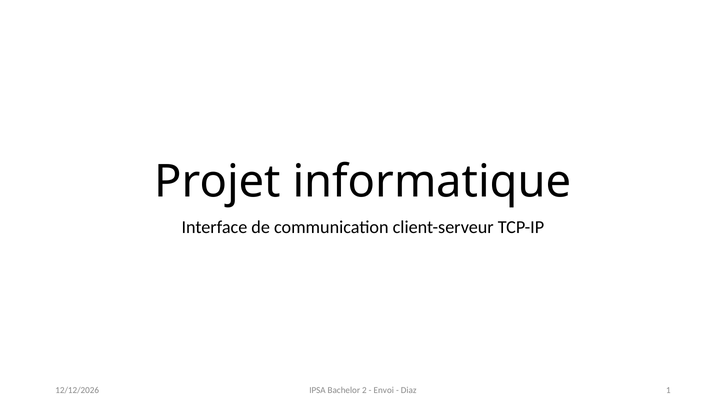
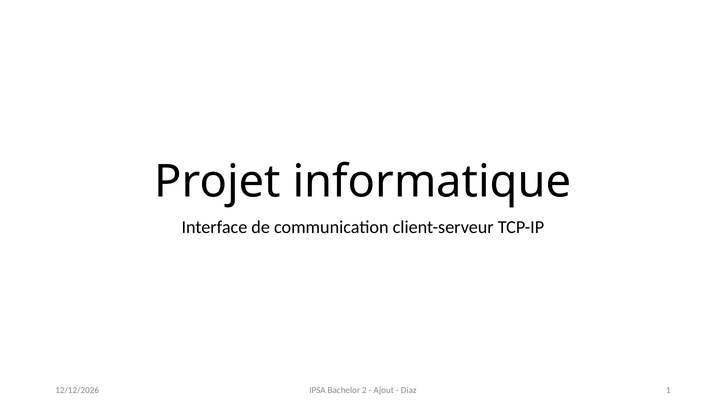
Envoi: Envoi -> Ajout
